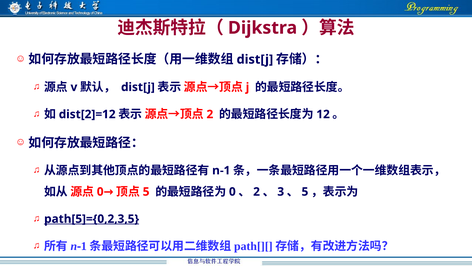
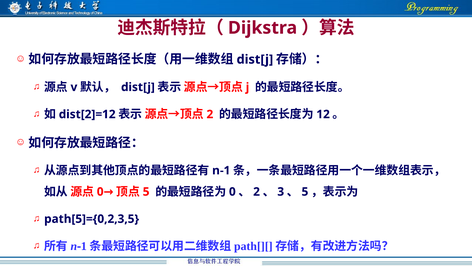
path[5]={0,2,3,5 underline: present -> none
